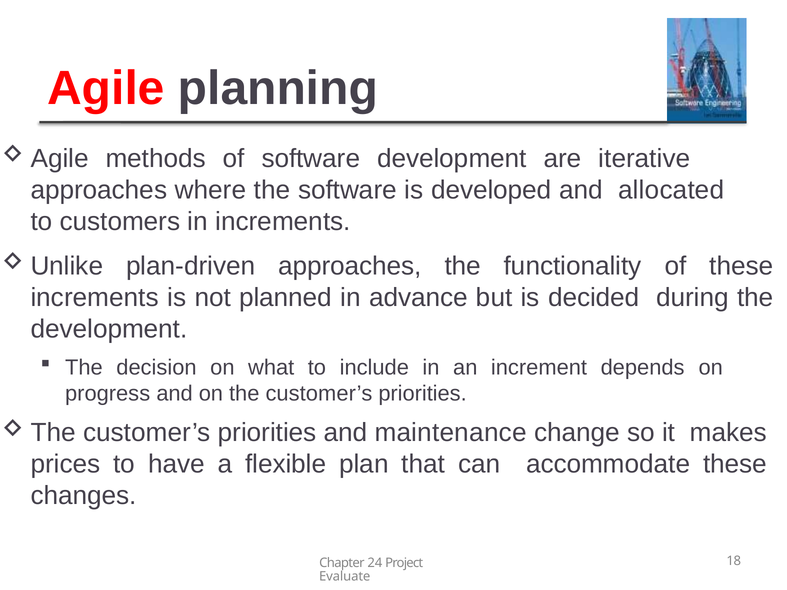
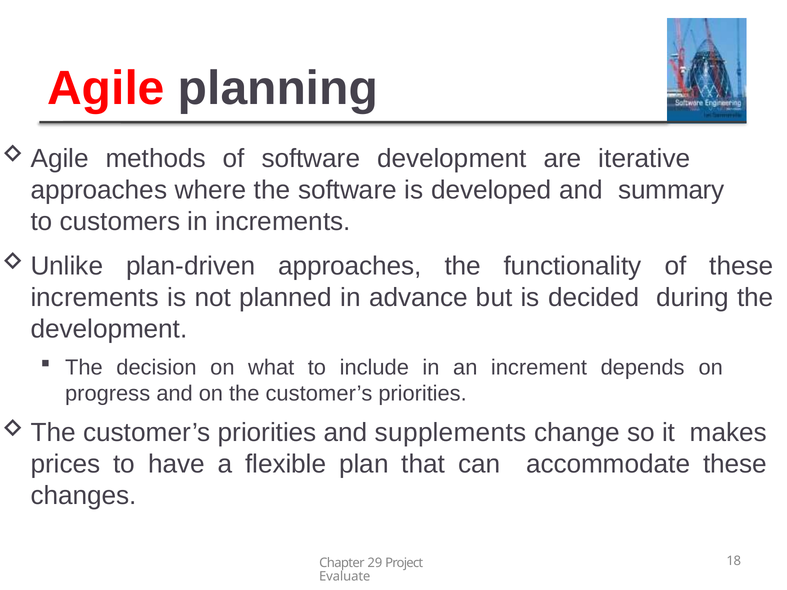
allocated: allocated -> summary
maintenance: maintenance -> supplements
24: 24 -> 29
